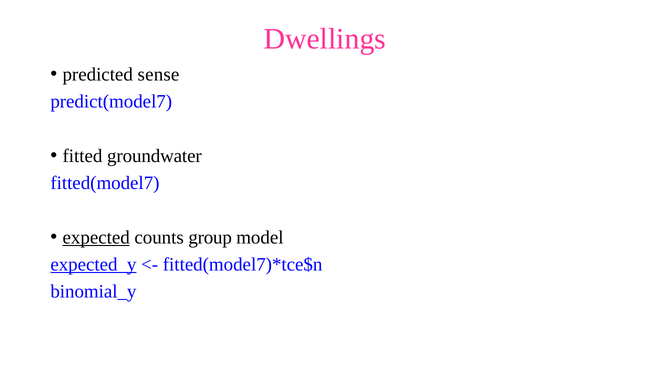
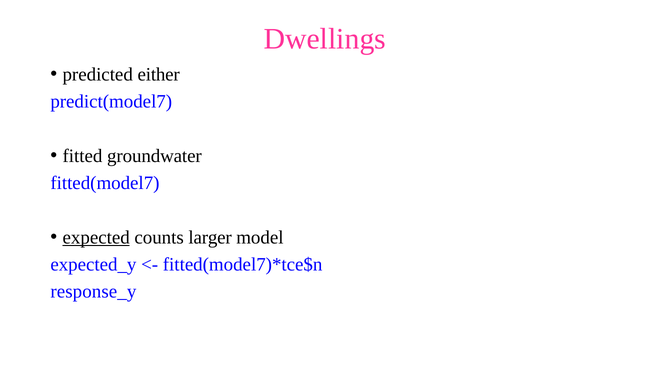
sense: sense -> either
group: group -> larger
expected_y underline: present -> none
binomial_y: binomial_y -> response_y
